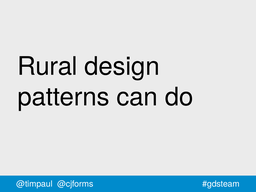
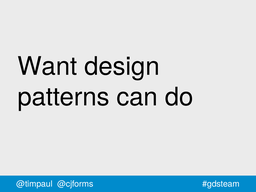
Rural: Rural -> Want
